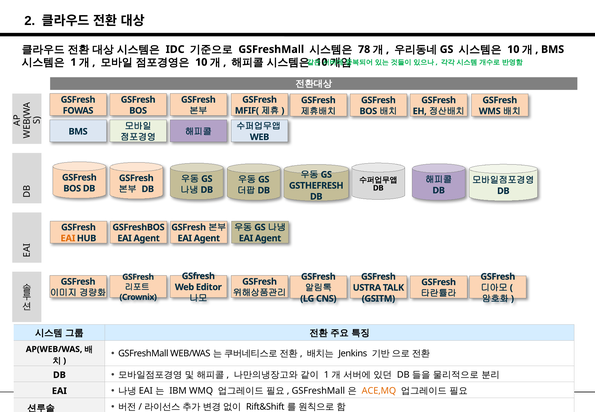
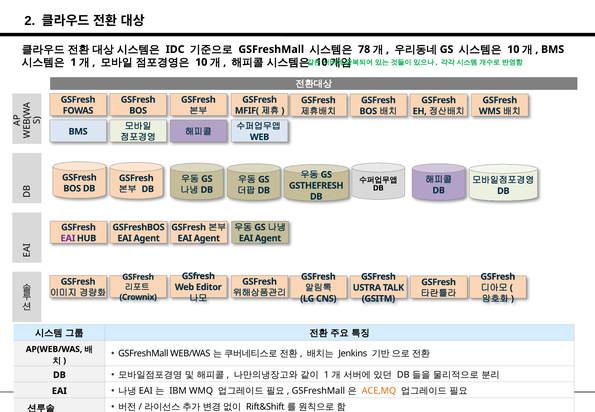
EAI at (68, 238) colour: orange -> purple
